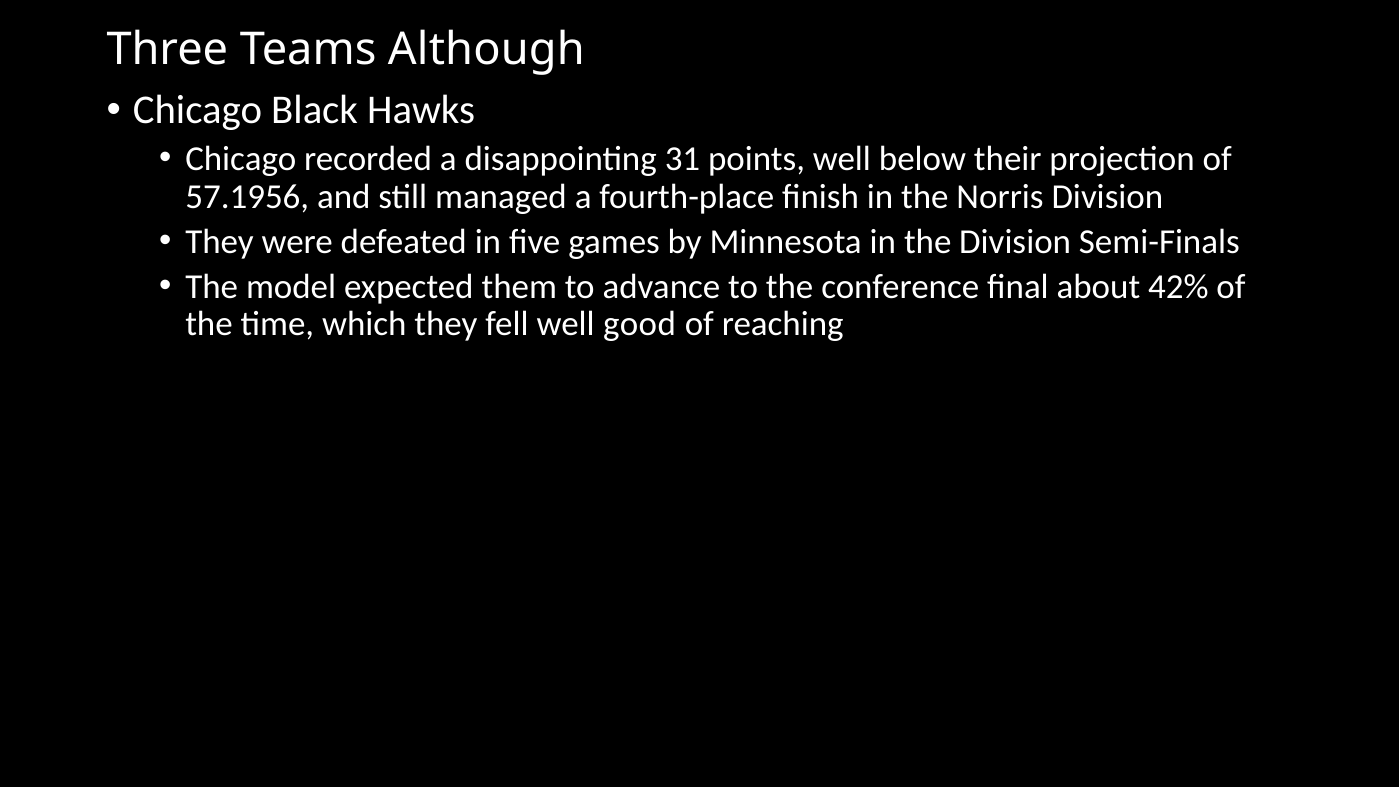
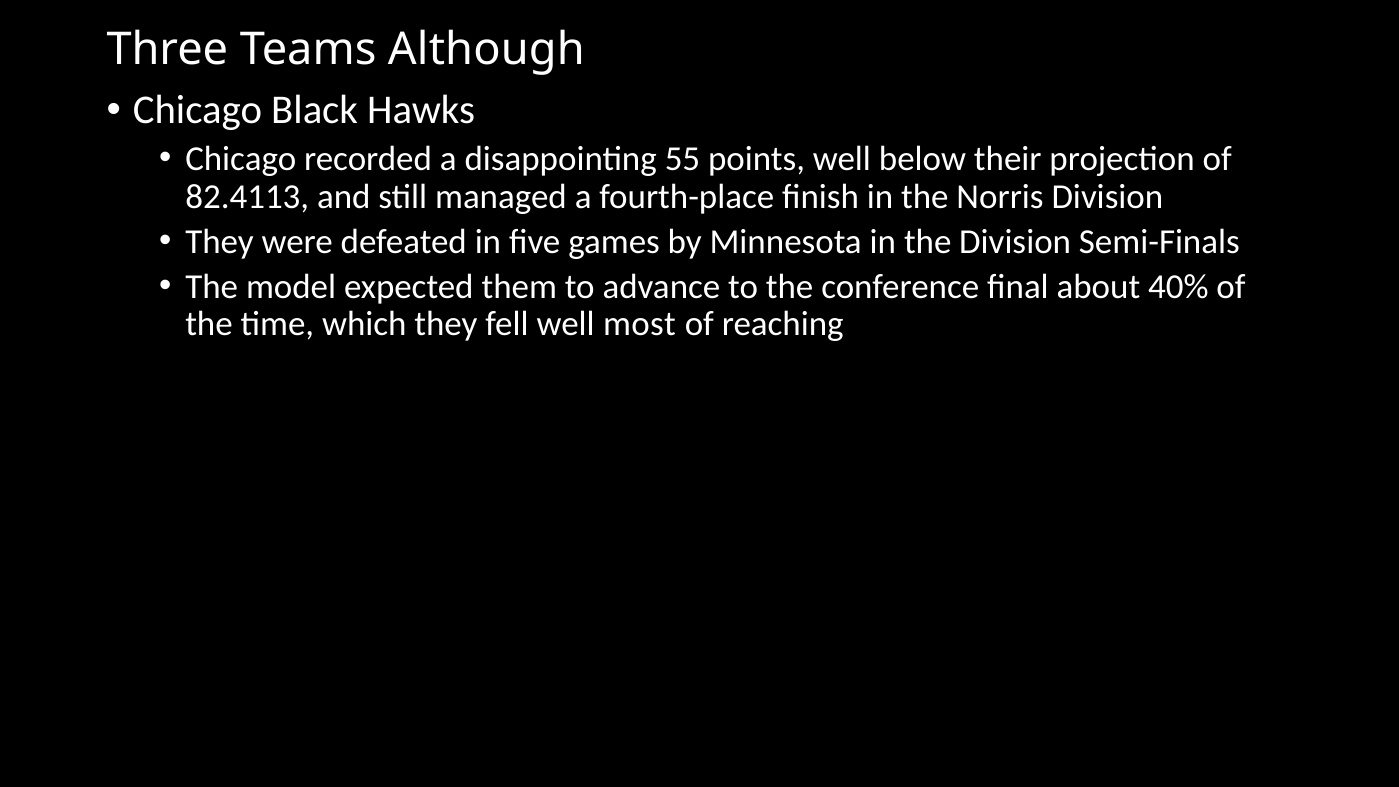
31: 31 -> 55
57.1956: 57.1956 -> 82.4113
42%: 42% -> 40%
good: good -> most
